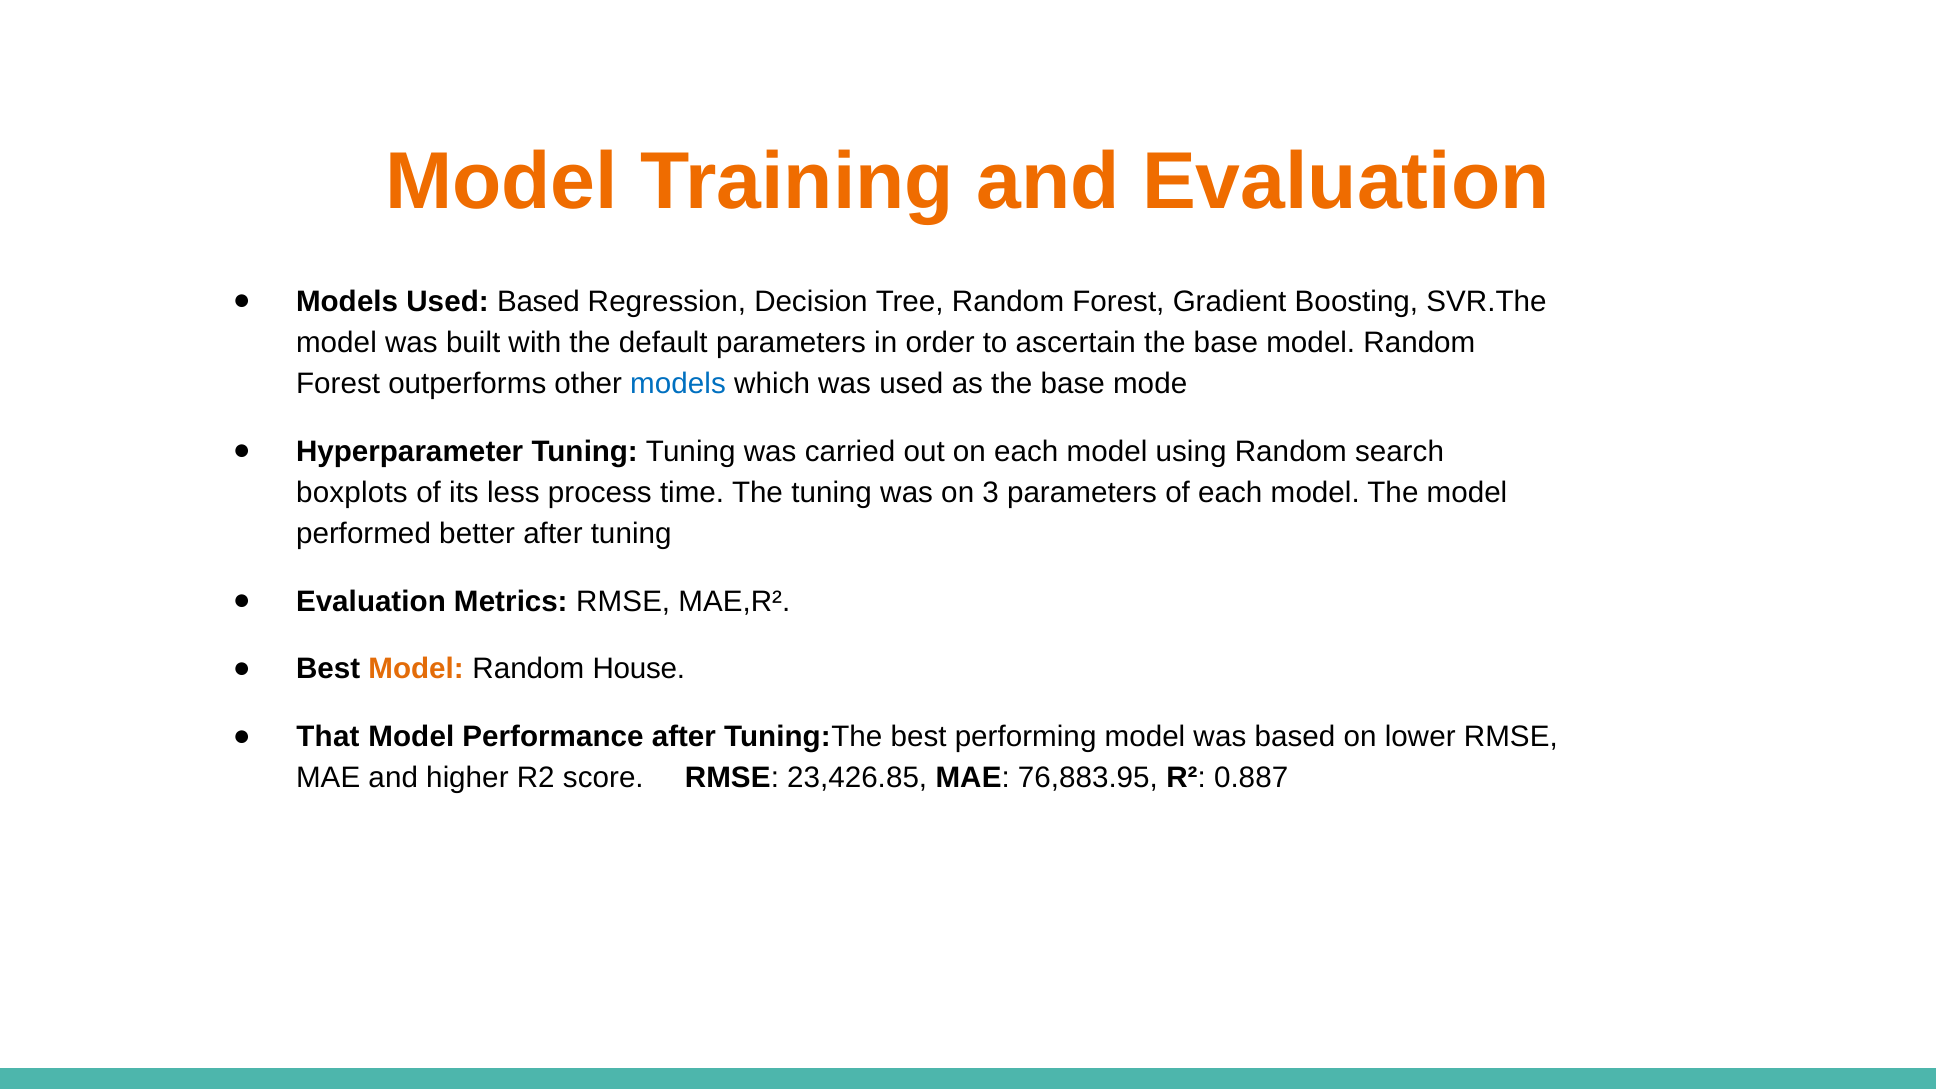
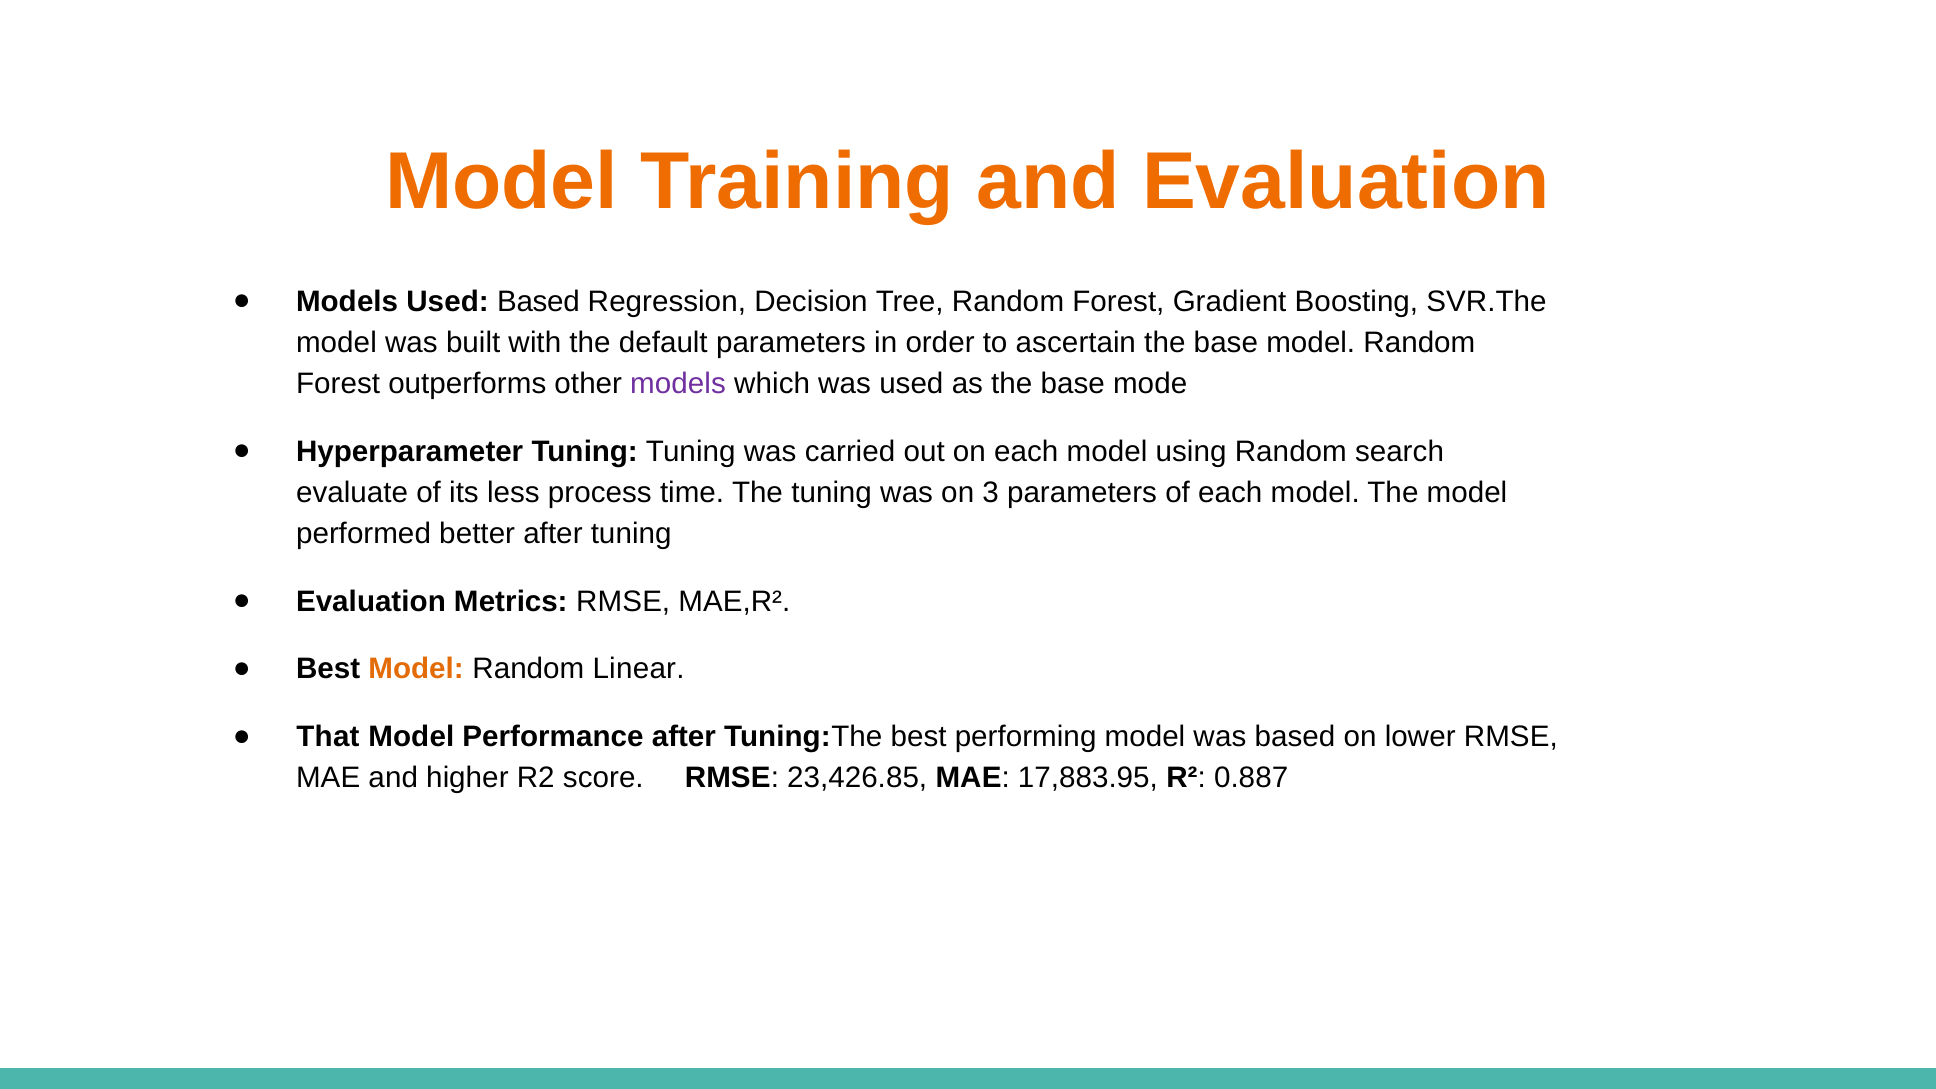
models at (678, 384) colour: blue -> purple
boxplots: boxplots -> evaluate
House: House -> Linear
76,883.95: 76,883.95 -> 17,883.95
